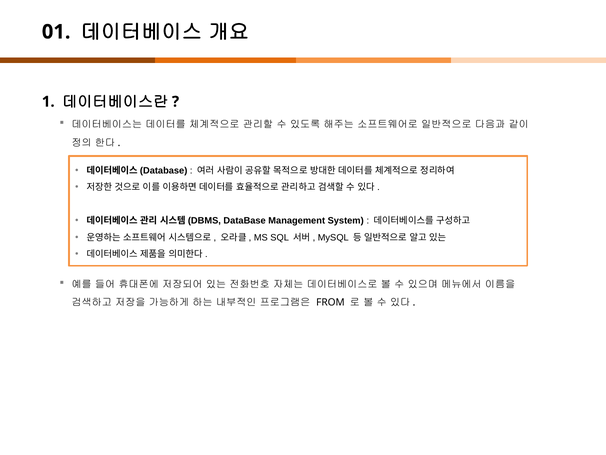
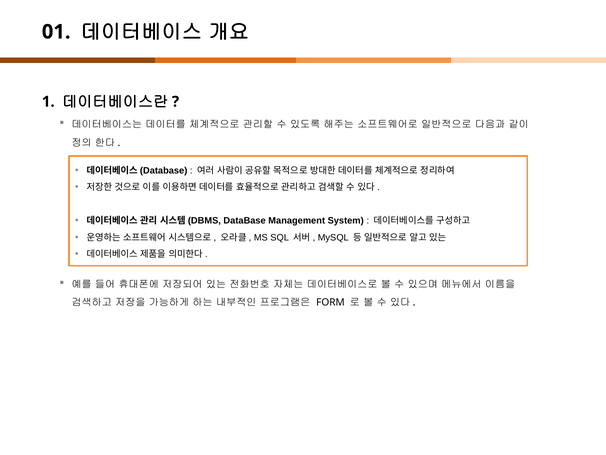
FROM: FROM -> FORM
